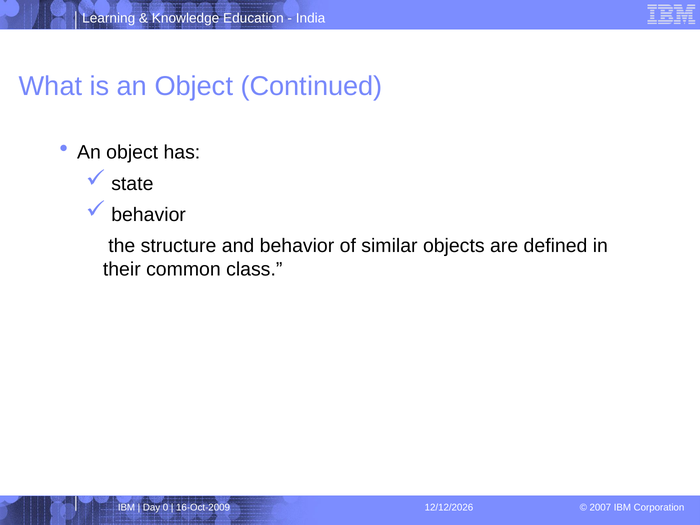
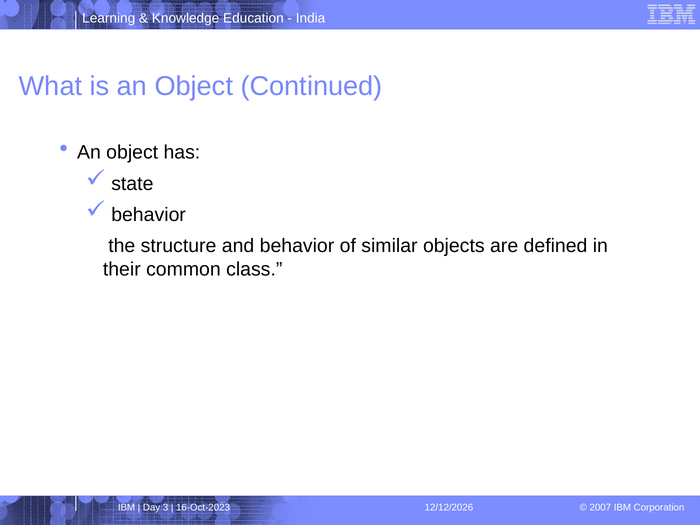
0: 0 -> 3
16-Oct-2009: 16-Oct-2009 -> 16-Oct-2023
